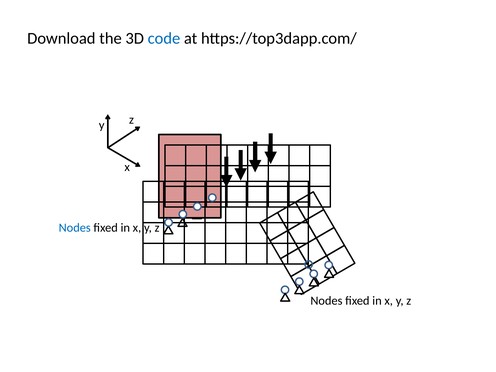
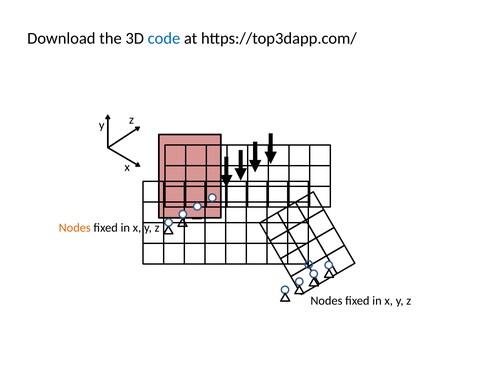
Nodes at (75, 228) colour: blue -> orange
